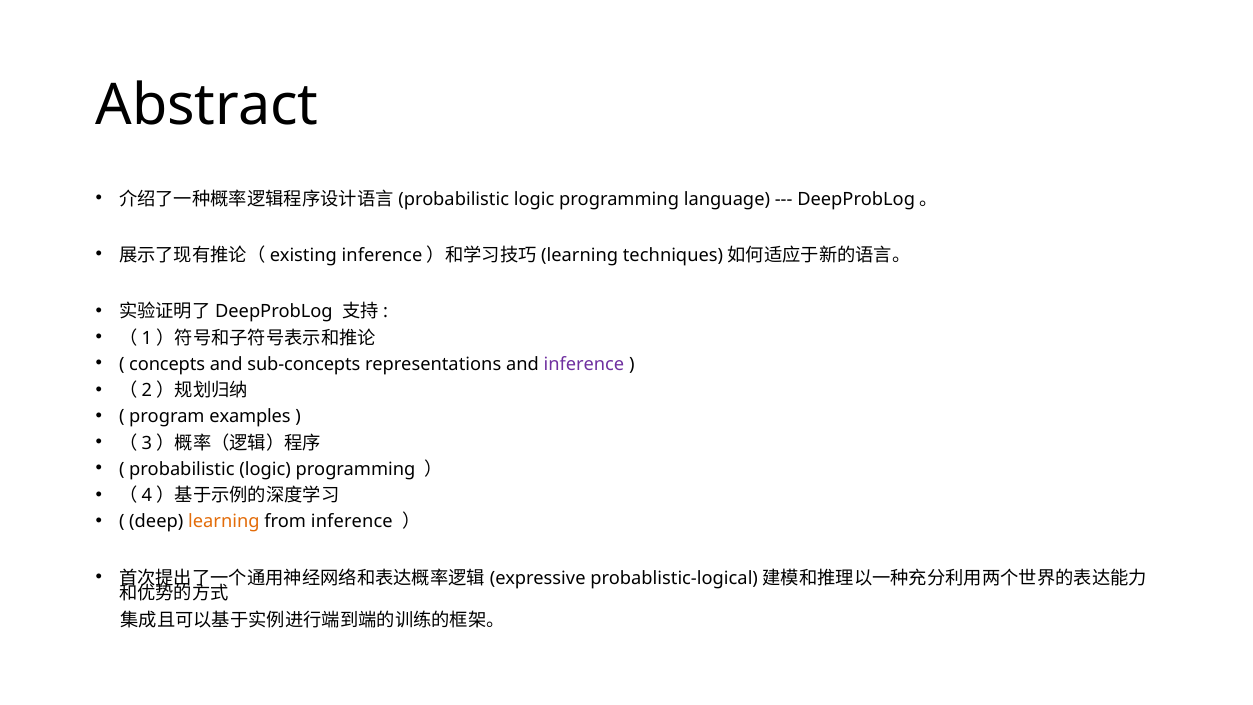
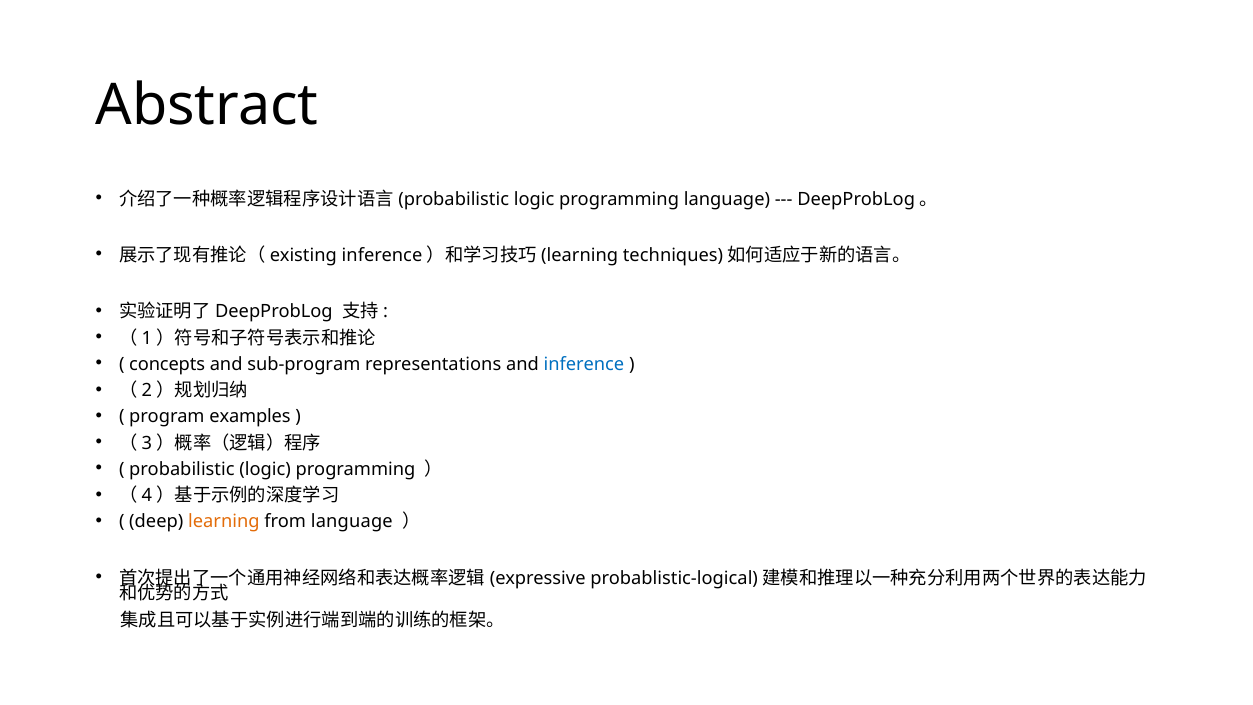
sub-concepts: sub-concepts -> sub-program
inference at (584, 364) colour: purple -> blue
from inference: inference -> language
